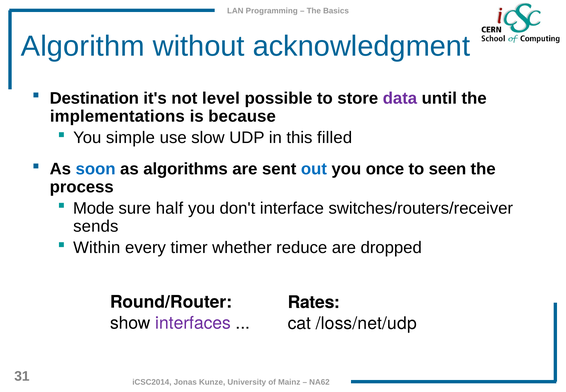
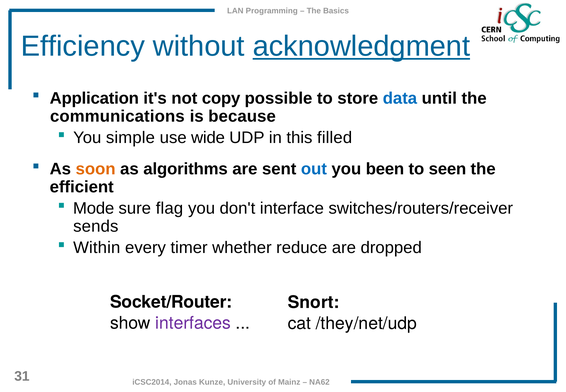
Algorithm: Algorithm -> Efficiency
acknowledgment underline: none -> present
Destination: Destination -> Application
level: level -> copy
data colour: purple -> blue
implementations: implementations -> communications
slow: slow -> wide
soon colour: blue -> orange
once: once -> been
process: process -> efficient
half: half -> flag
Round/Router: Round/Router -> Socket/Router
Rates: Rates -> Snort
/loss/net/udp: /loss/net/udp -> /they/net/udp
